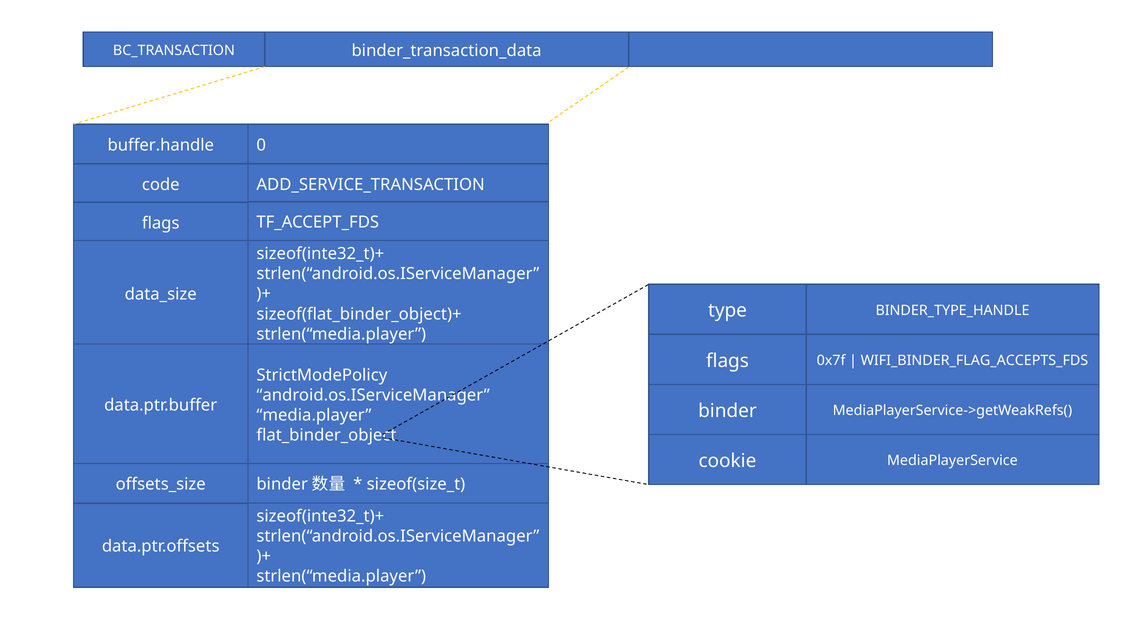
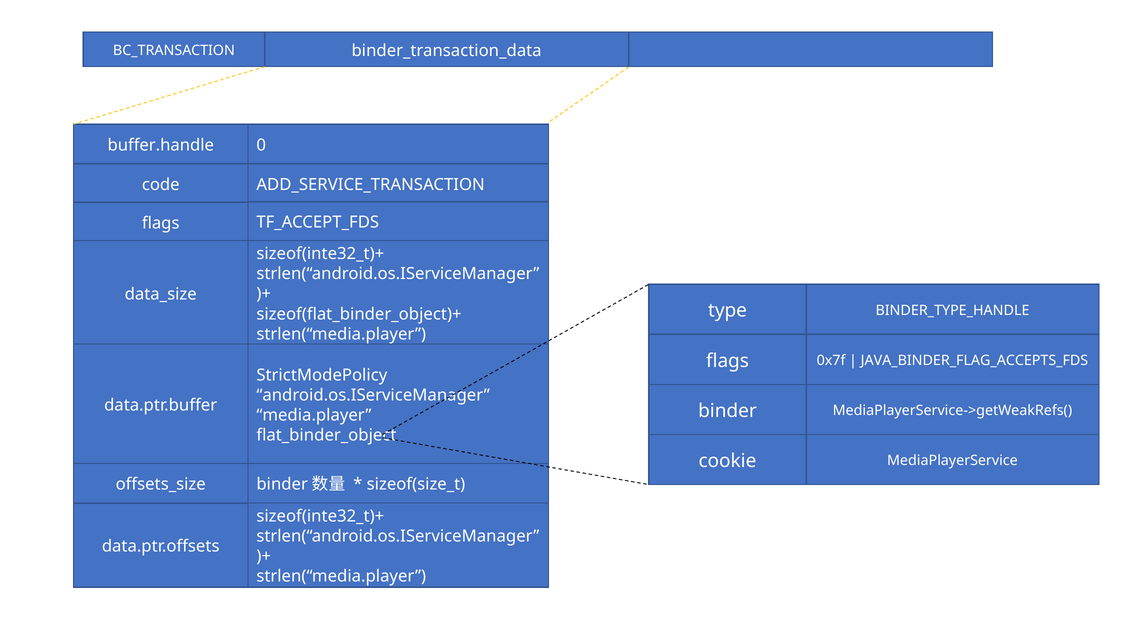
WIFI_BINDER_FLAG_ACCEPTS_FDS: WIFI_BINDER_FLAG_ACCEPTS_FDS -> JAVA_BINDER_FLAG_ACCEPTS_FDS
